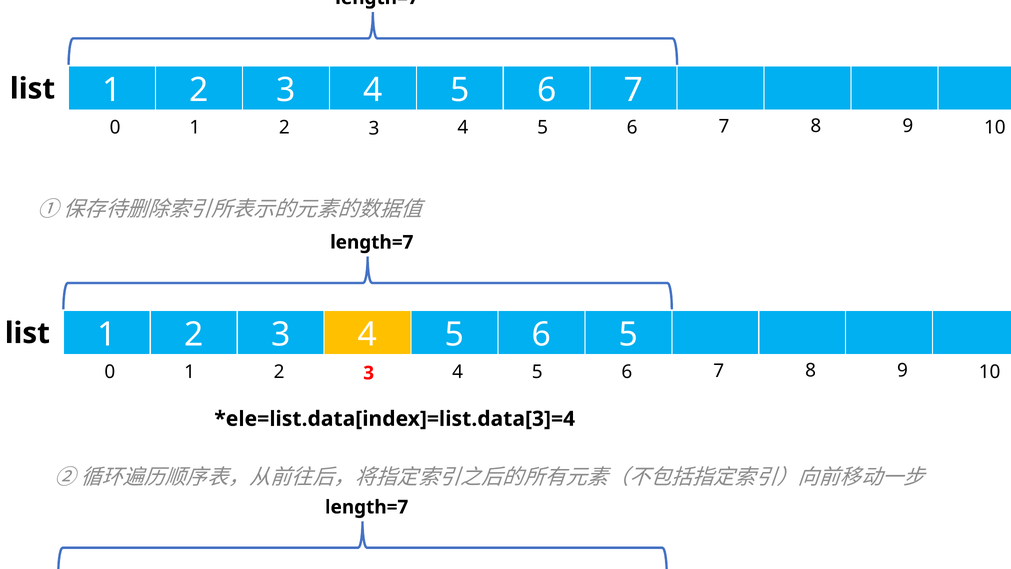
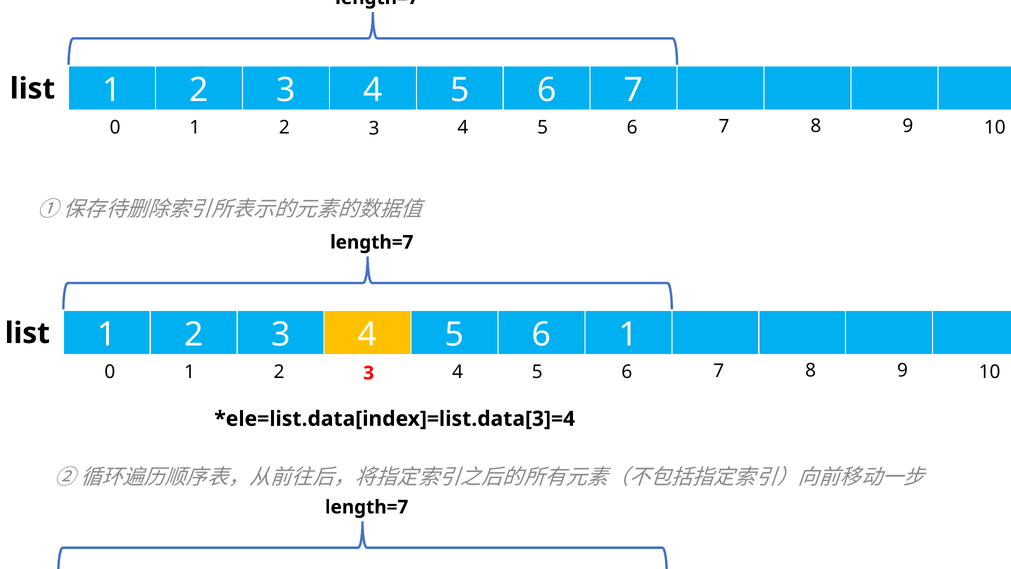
6 5: 5 -> 1
